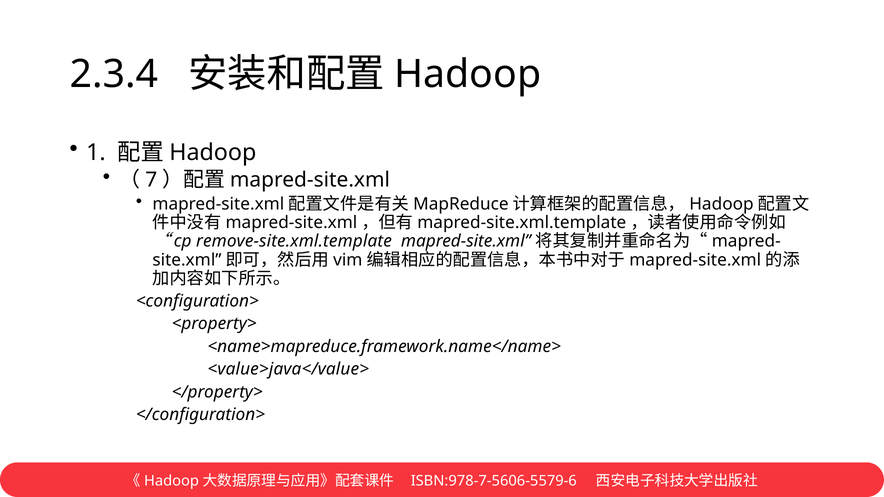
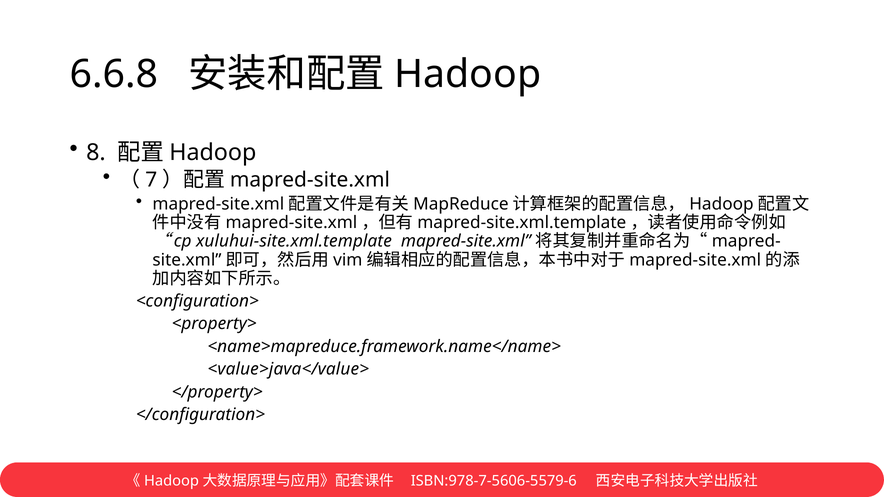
2.3.4: 2.3.4 -> 6.6.8
1: 1 -> 8
remove-site.xml.template: remove-site.xml.template -> xuluhui-site.xml.template
